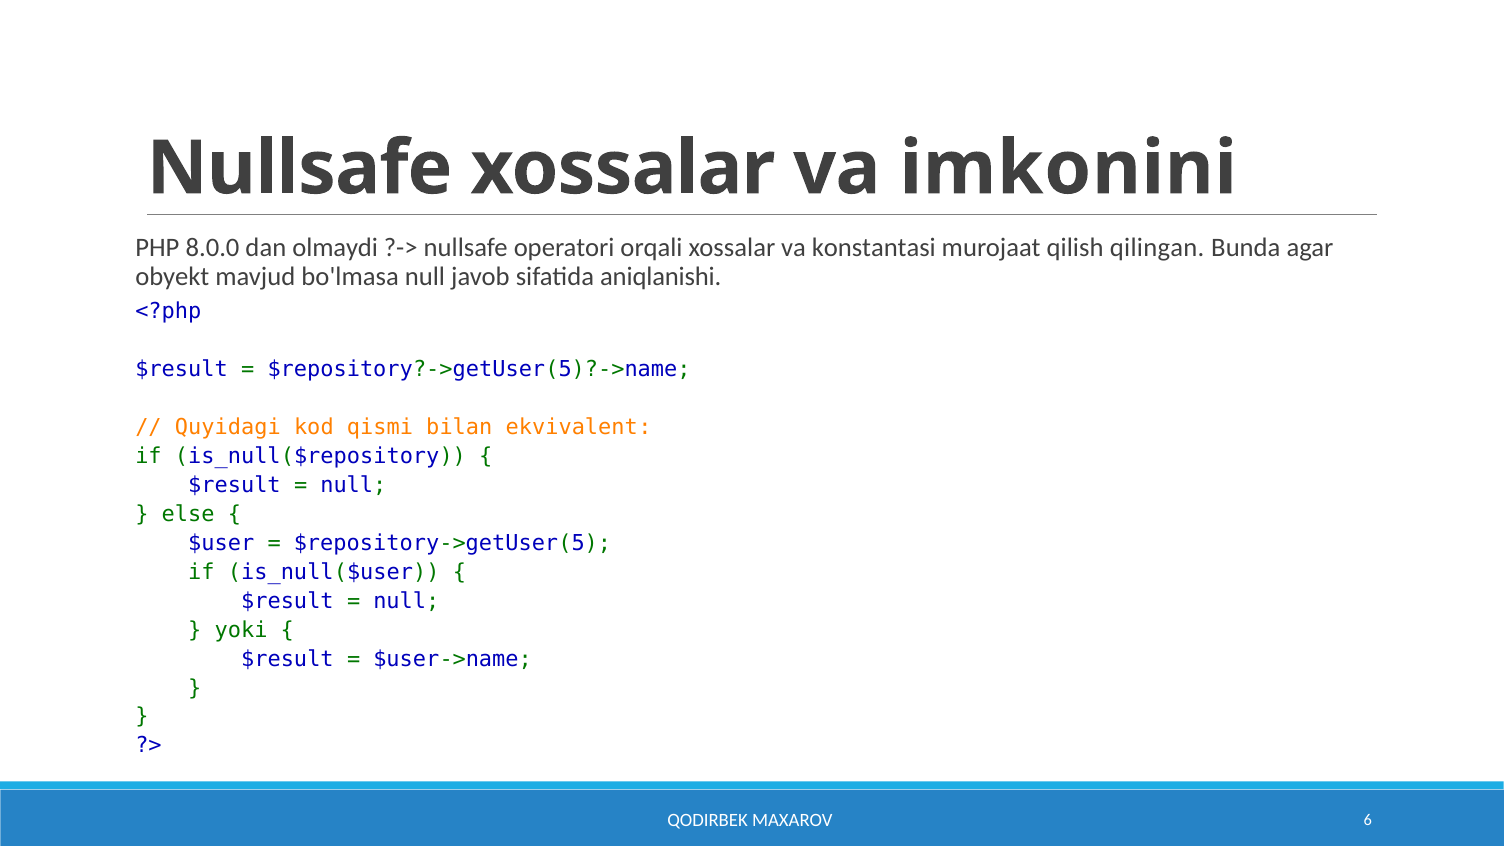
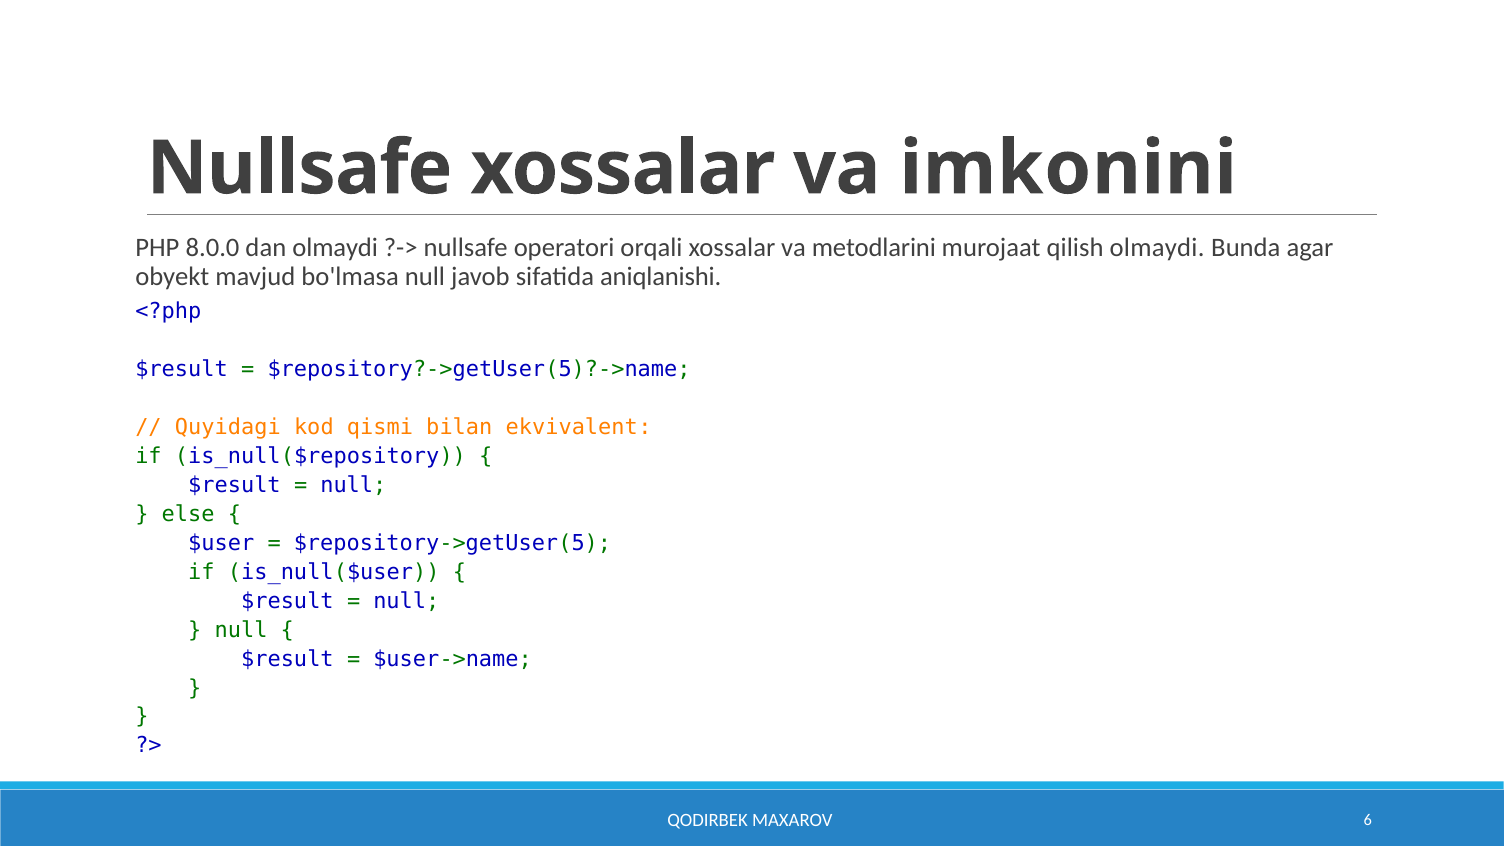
konstantasi: konstantasi -> metodlarini
qilish qilingan: qilingan -> olmaydi
yoki at (241, 630): yoki -> null
